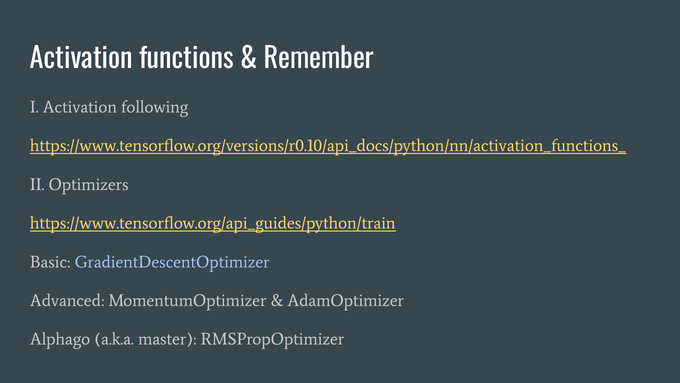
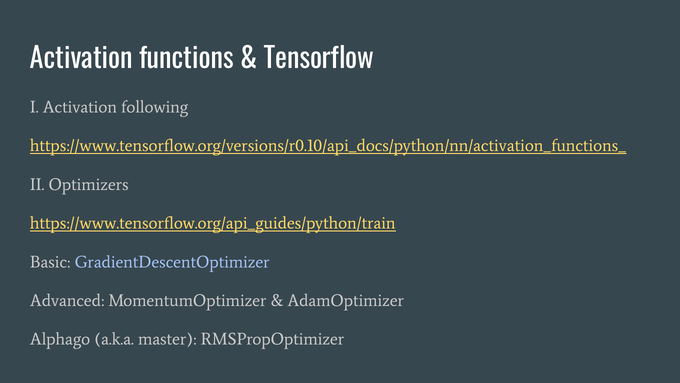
Remember: Remember -> Tensorflow
